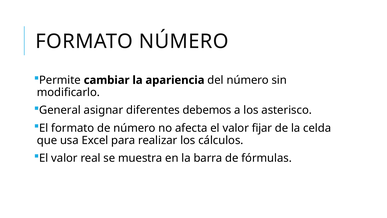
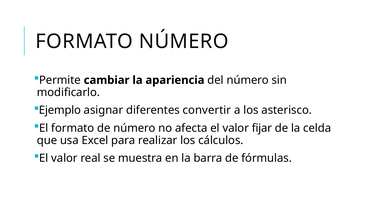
General: General -> Ejemplo
debemos: debemos -> convertir
